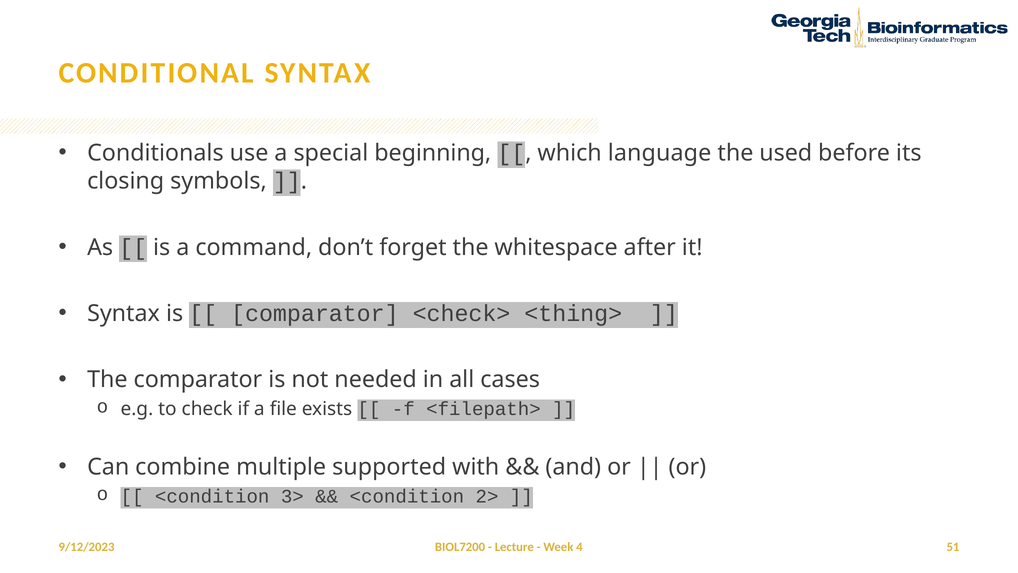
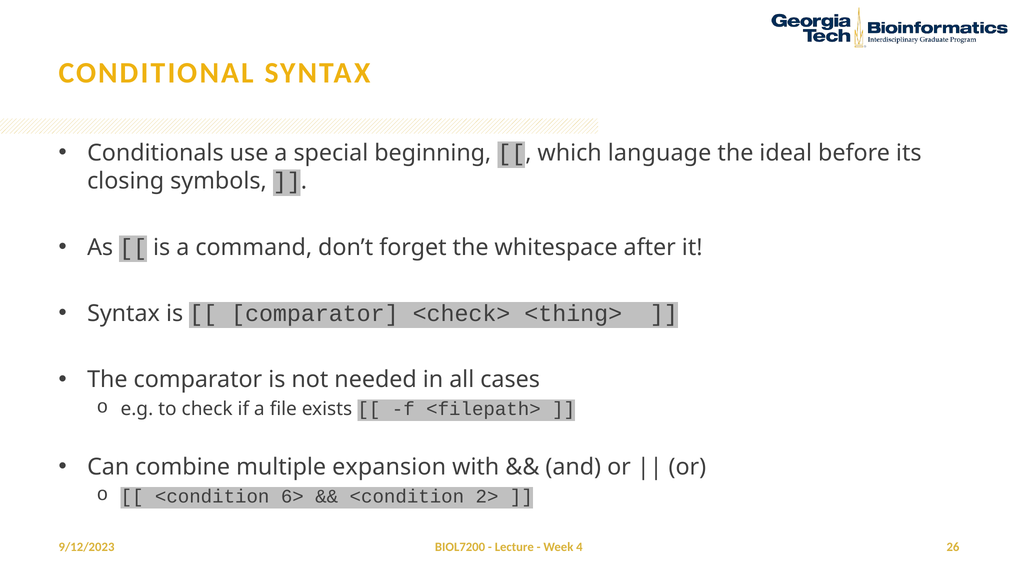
used: used -> ideal
supported: supported -> expansion
3>: 3> -> 6>
51: 51 -> 26
